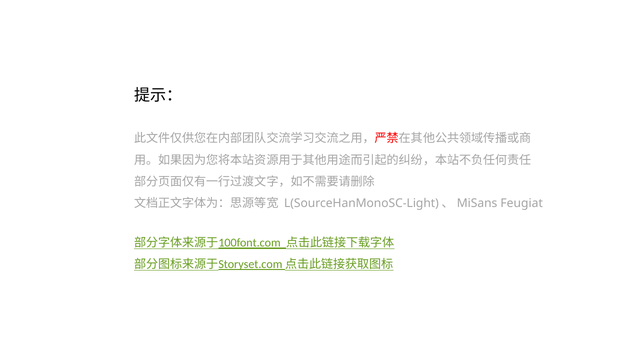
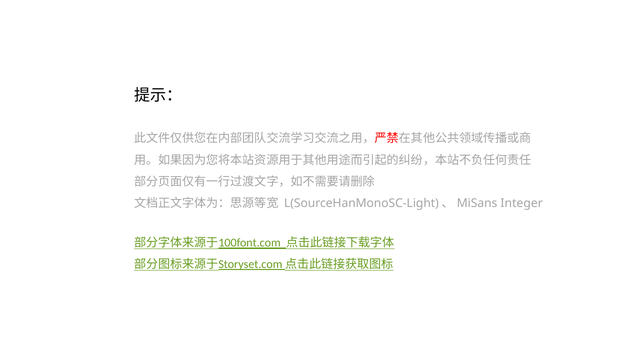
Feugiat: Feugiat -> Integer
